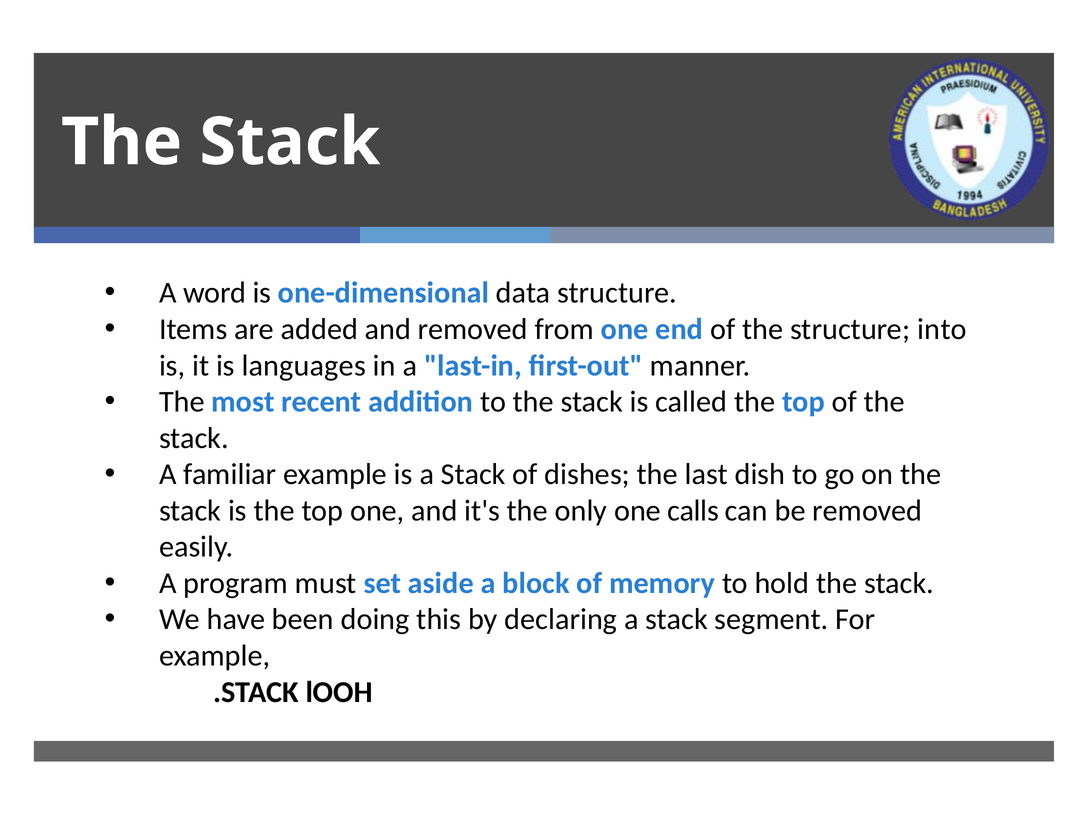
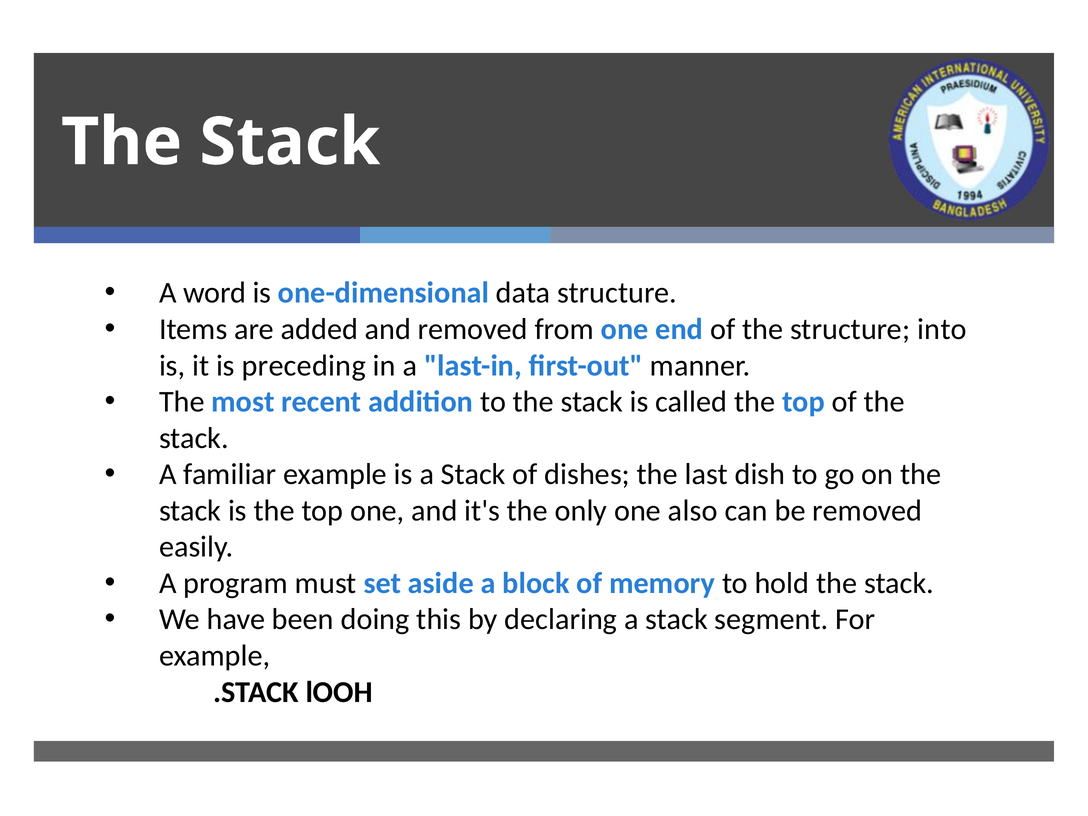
languages: languages -> preceding
calls: calls -> also
